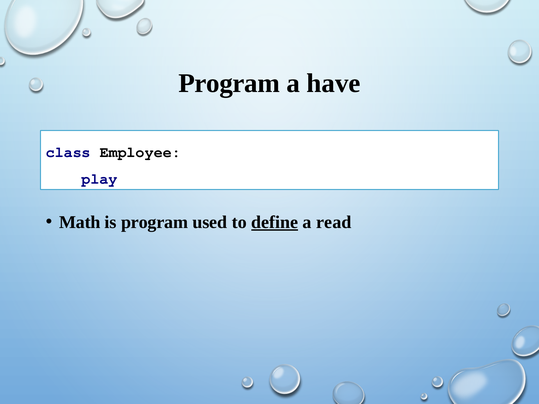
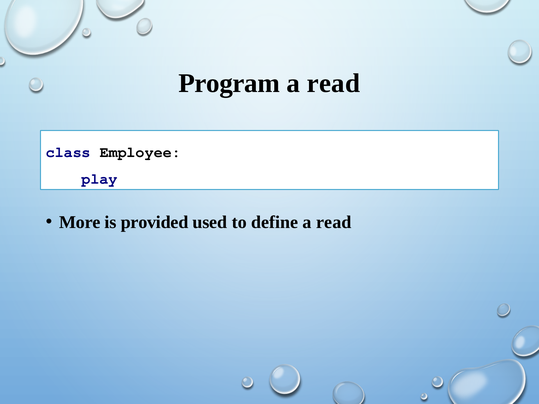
have at (334, 83): have -> read
Math: Math -> More
is program: program -> provided
define underline: present -> none
